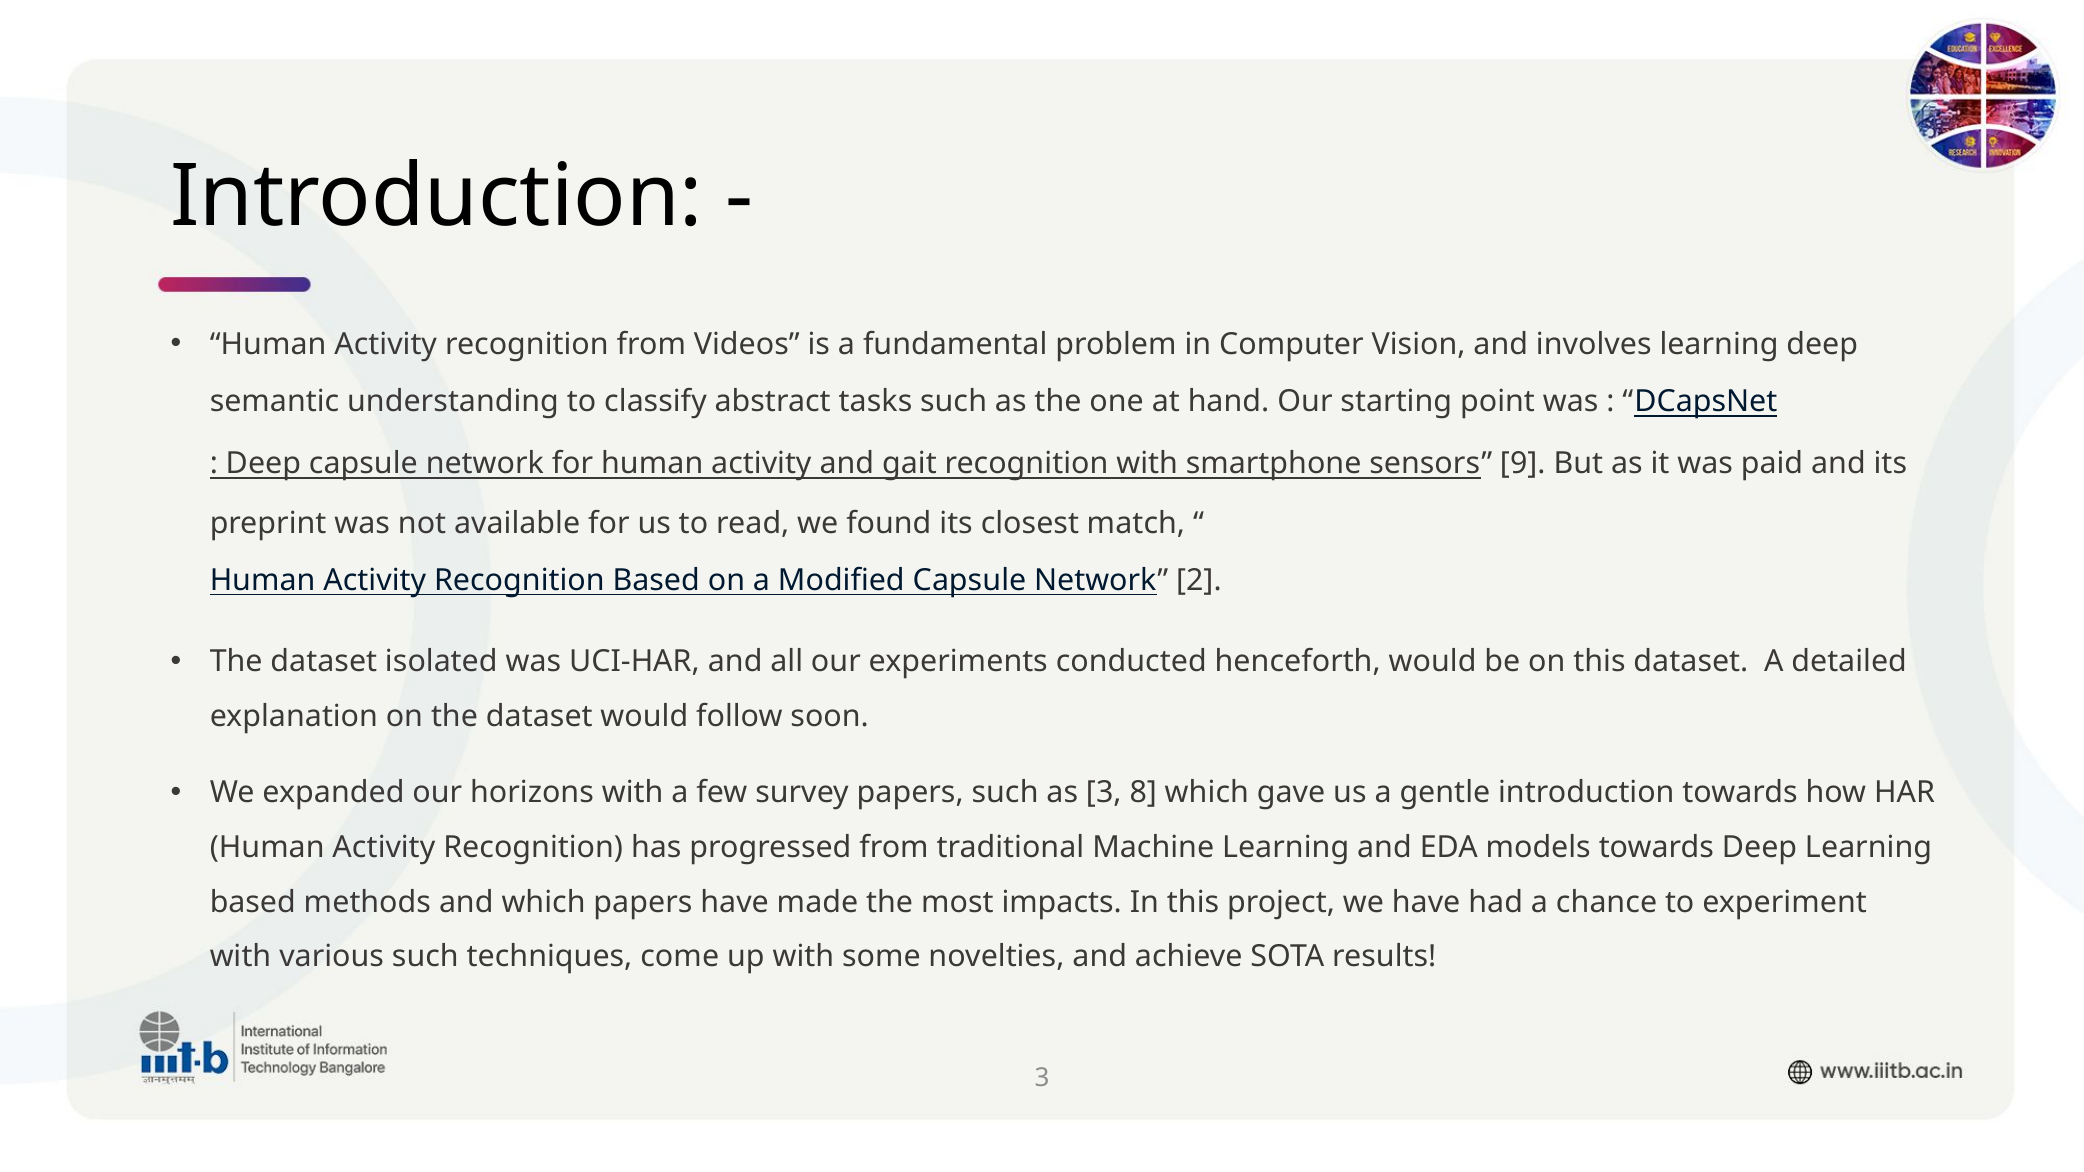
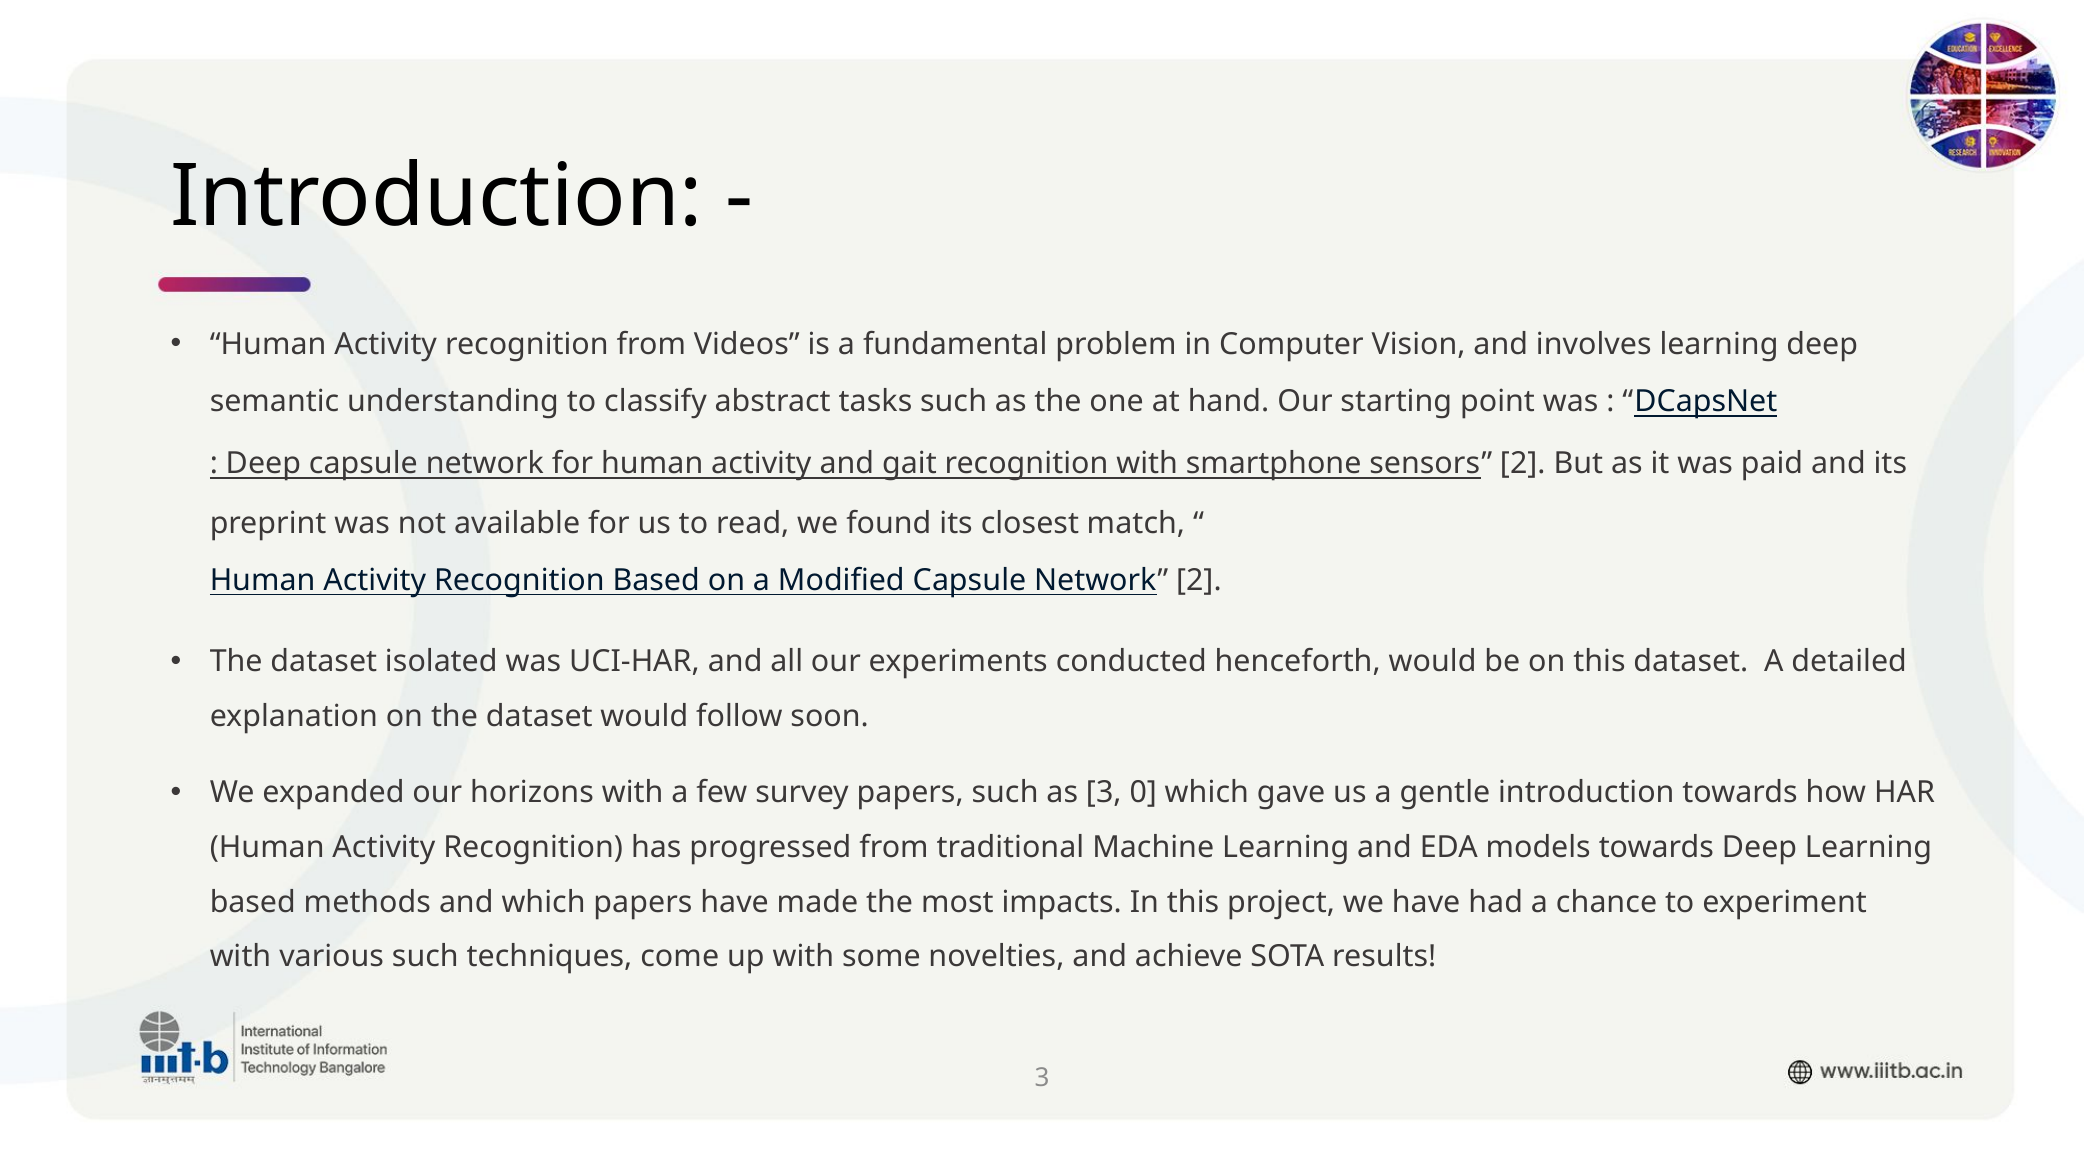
sensors 9: 9 -> 2
8: 8 -> 0
